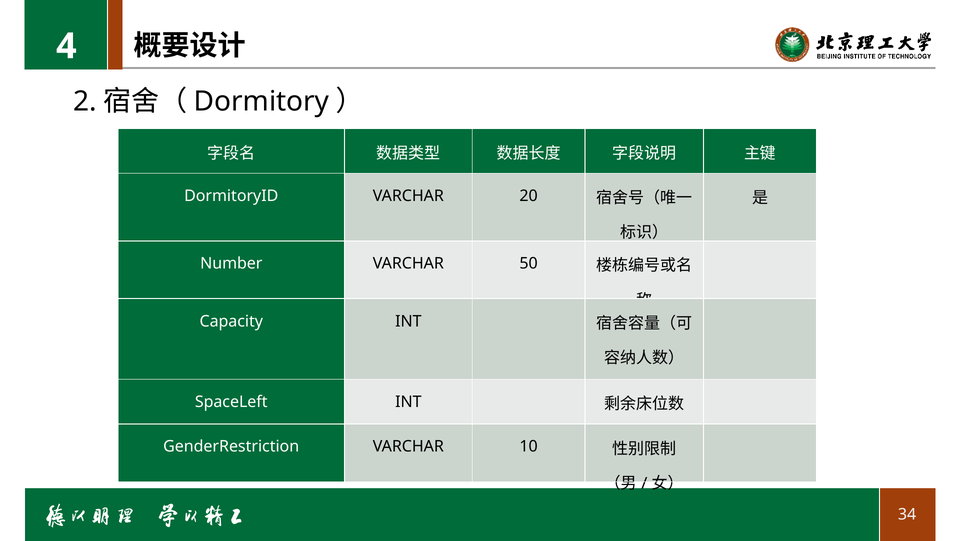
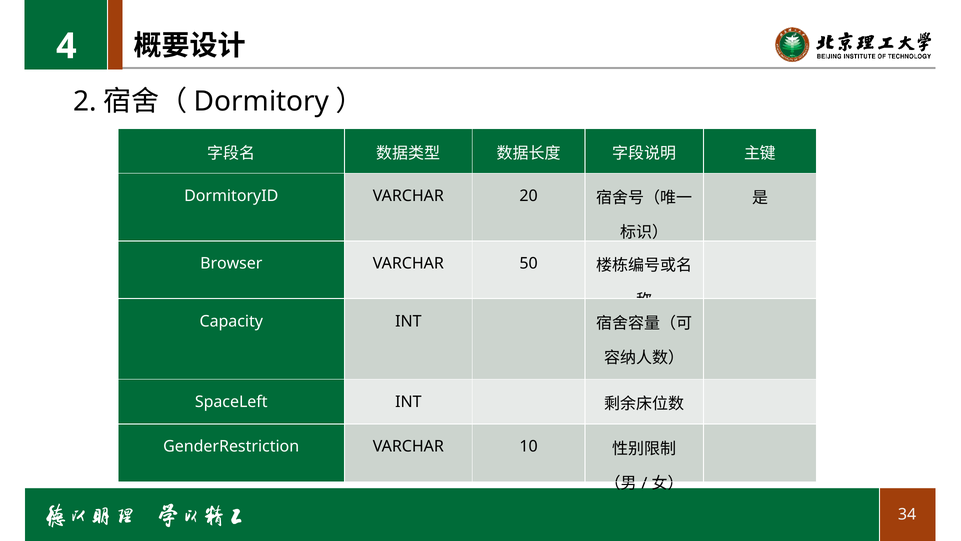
Number: Number -> Browser
